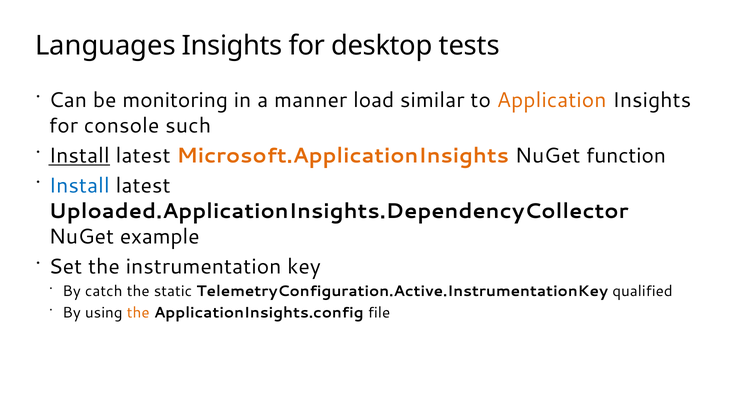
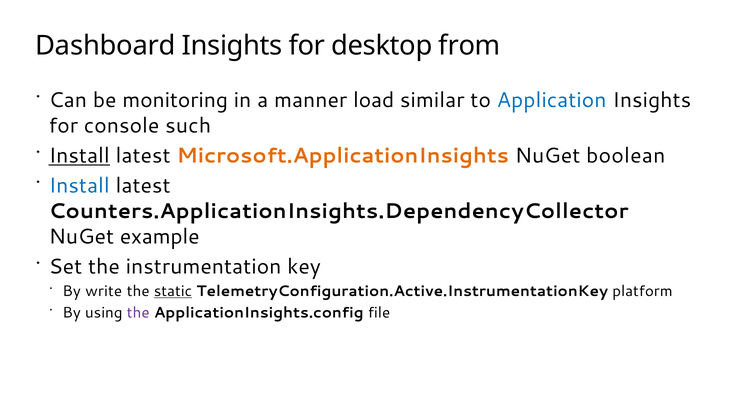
Languages: Languages -> Dashboard
tests: tests -> from
Application colour: orange -> blue
function: function -> boolean
Uploaded.ApplicationInsights.DependencyCollector: Uploaded.ApplicationInsights.DependencyCollector -> Counters.ApplicationInsights.DependencyCollector
catch: catch -> write
static underline: none -> present
qualified: qualified -> platform
the at (138, 312) colour: orange -> purple
